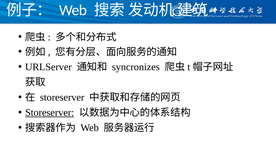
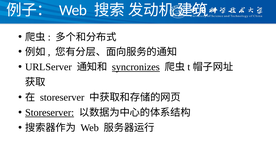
syncronizes underline: none -> present
